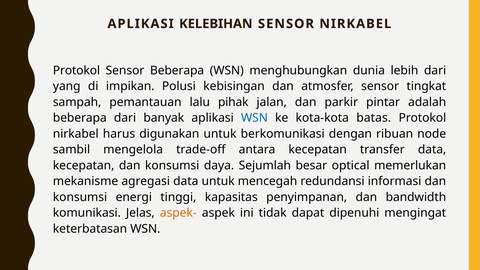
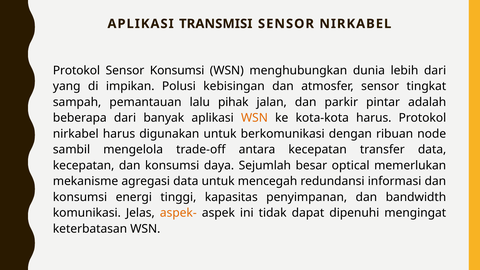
KELEBIHAN: KELEBIHAN -> TRANSMISI
Sensor Beberapa: Beberapa -> Konsumsi
WSN at (254, 118) colour: blue -> orange
kota-kota batas: batas -> harus
